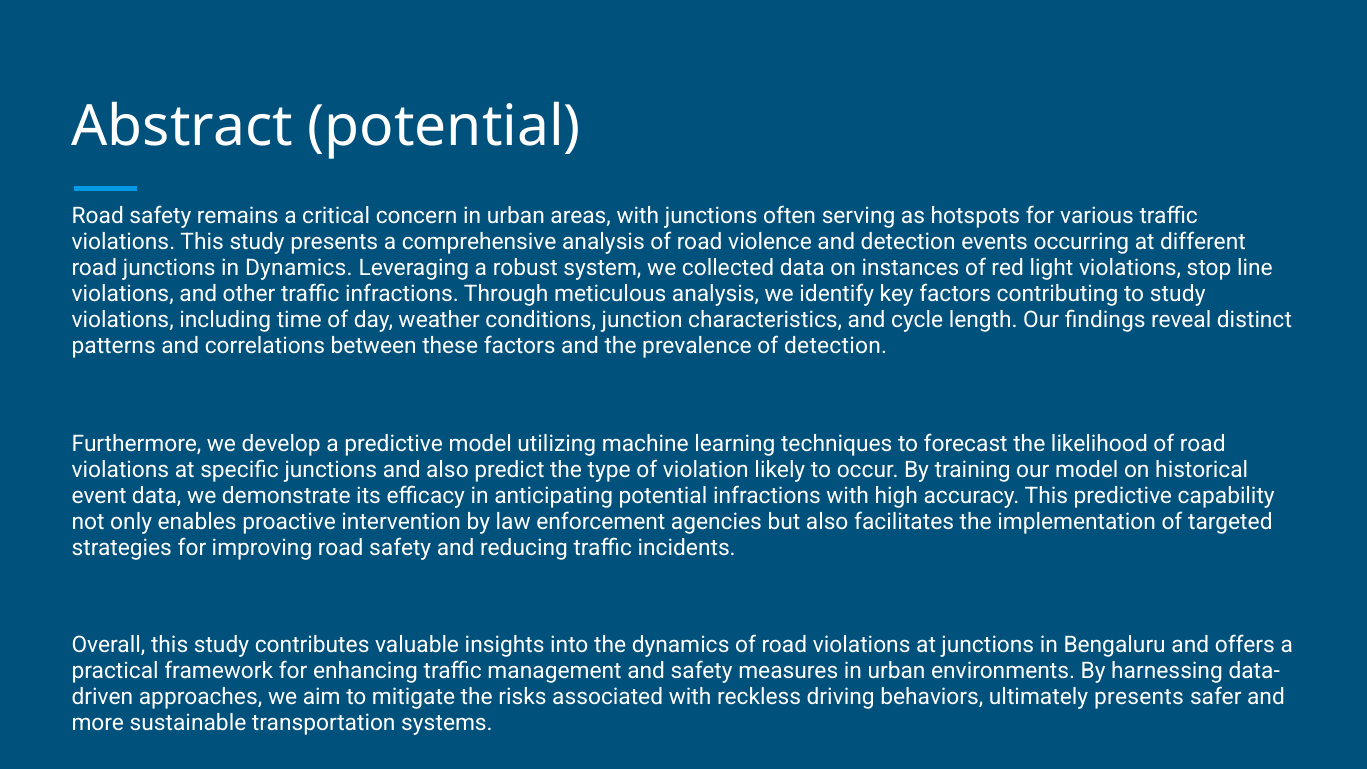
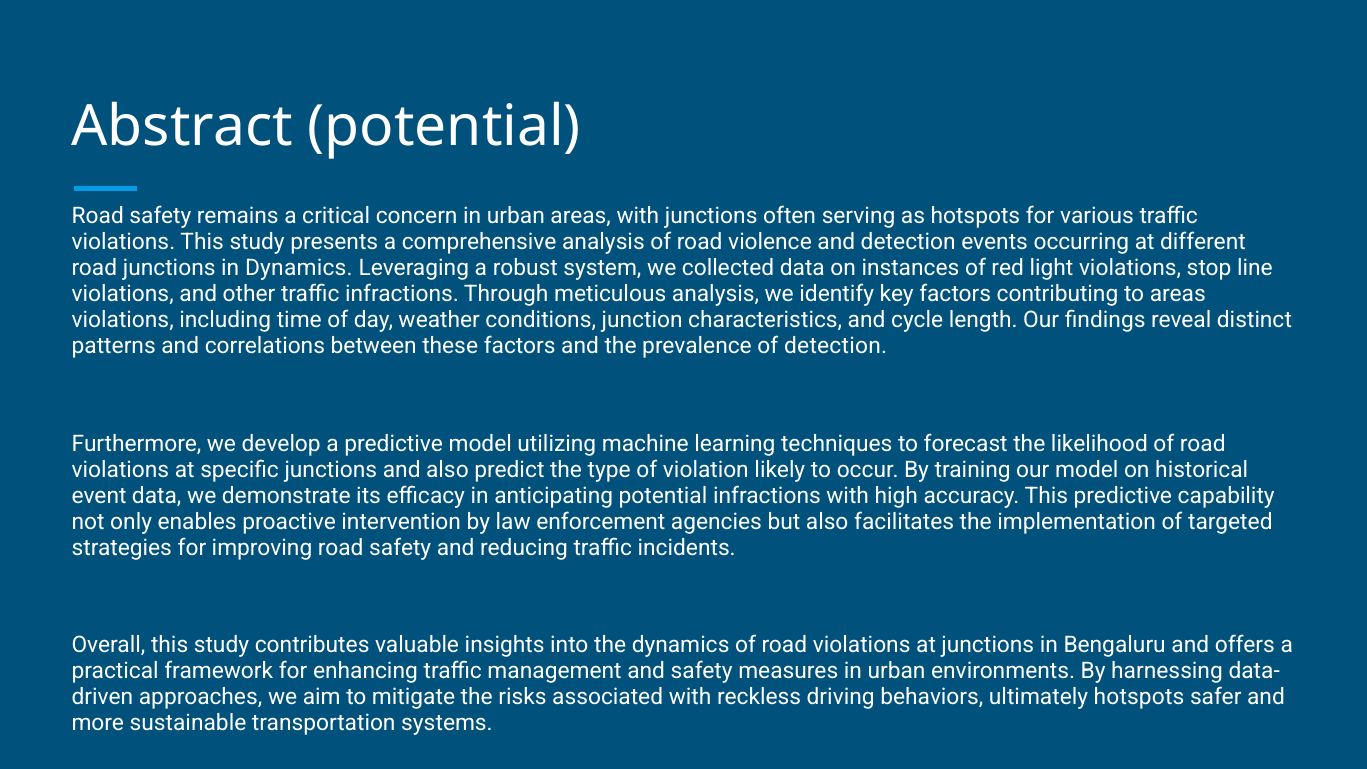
to study: study -> areas
ultimately presents: presents -> hotspots
